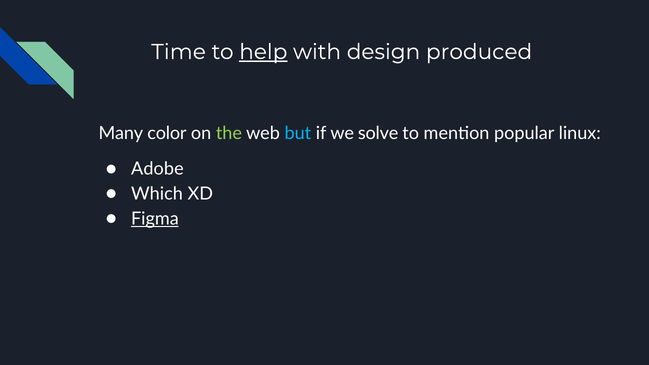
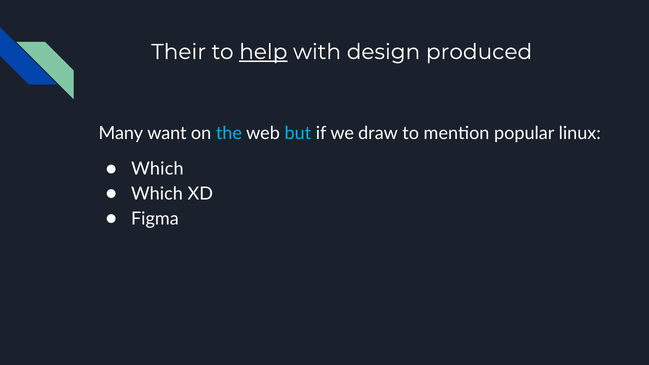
Time: Time -> Their
color: color -> want
the colour: light green -> light blue
solve: solve -> draw
Adobe at (157, 169): Adobe -> Which
Figma underline: present -> none
